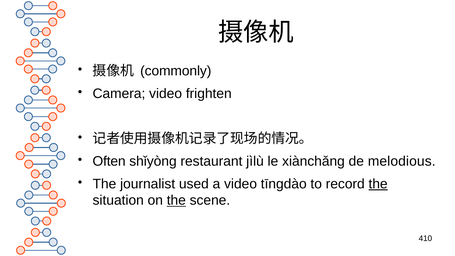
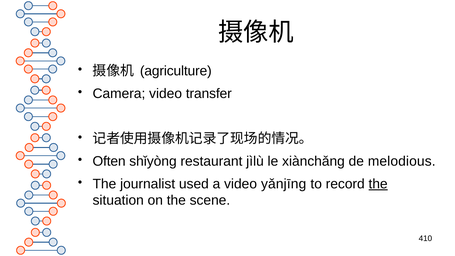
commonly: commonly -> agriculture
frighten: frighten -> transfer
tīngdào: tīngdào -> yǎnjīng
the at (176, 200) underline: present -> none
